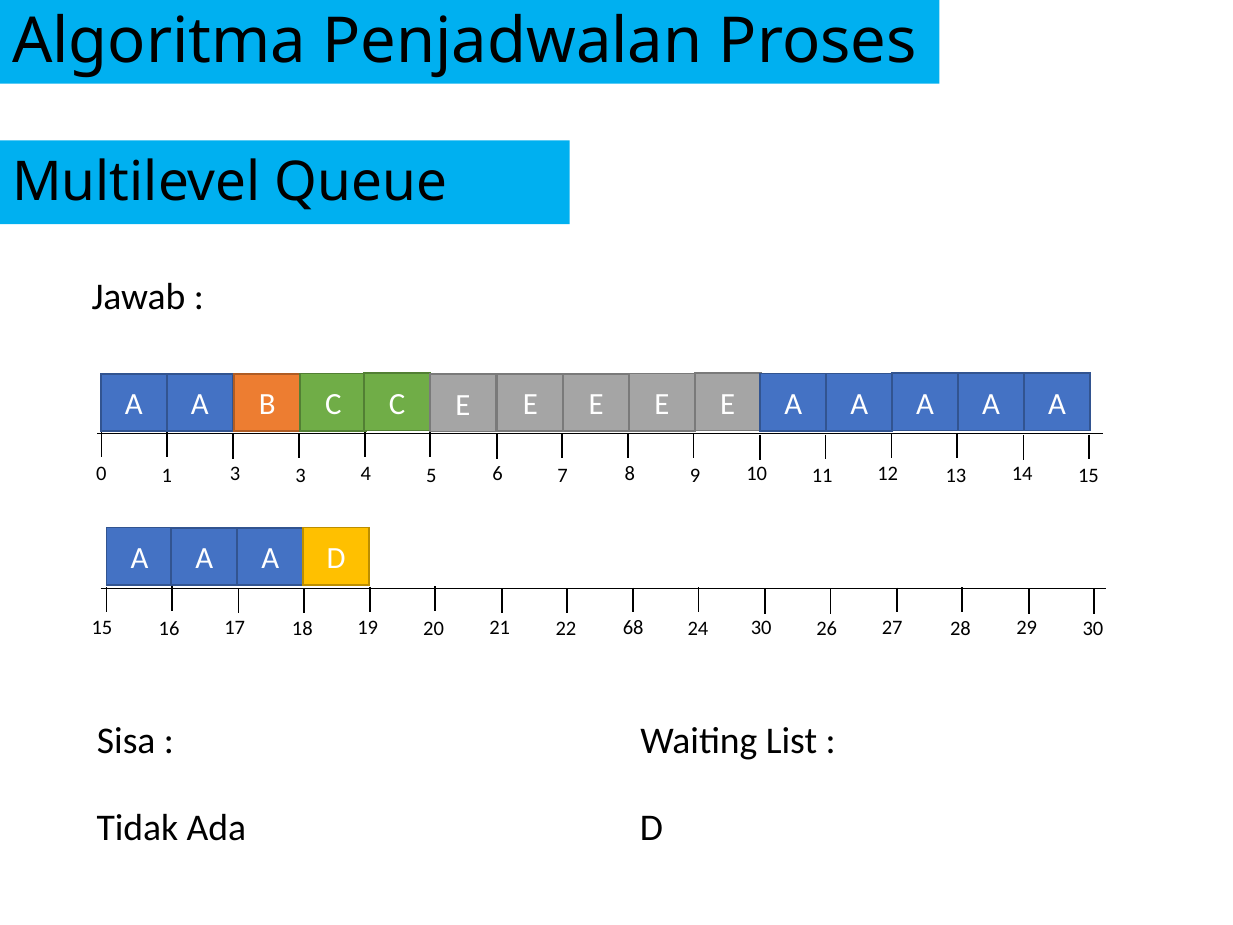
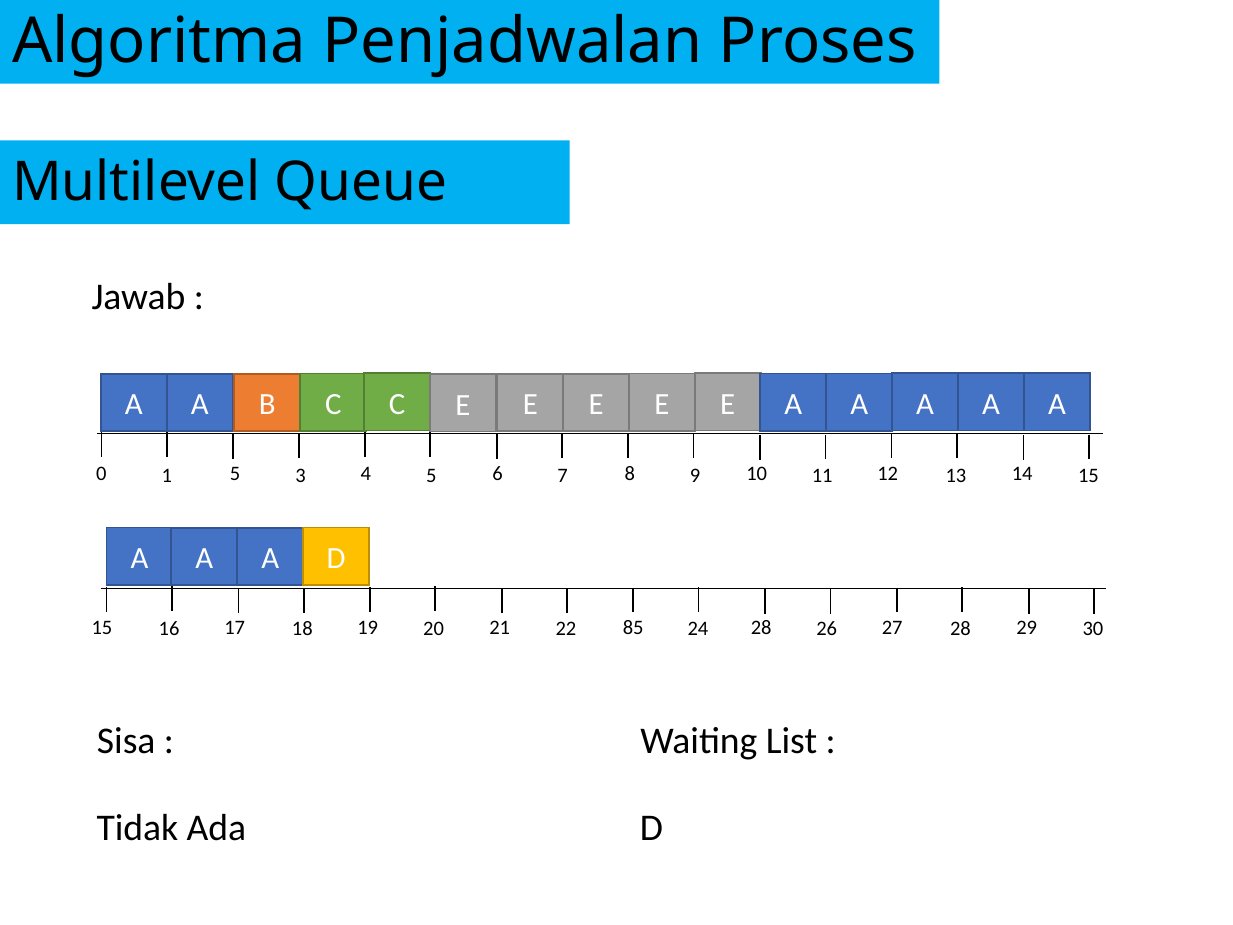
1 3: 3 -> 5
68: 68 -> 85
24 30: 30 -> 28
